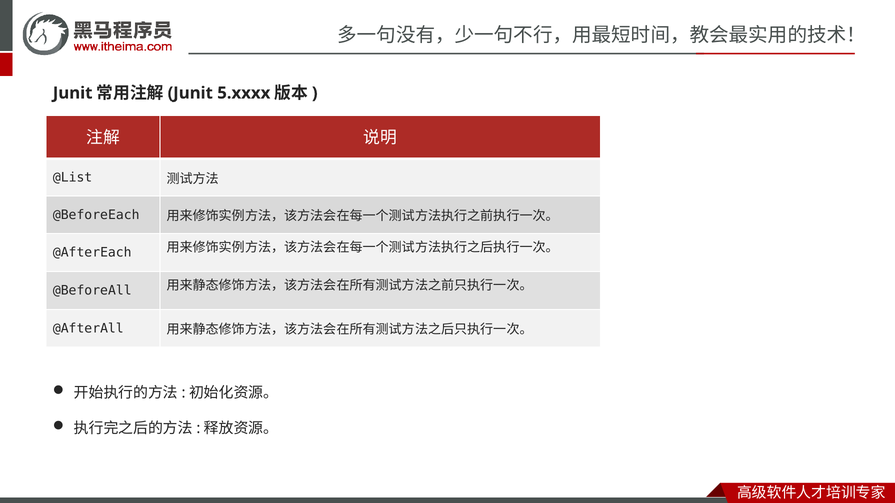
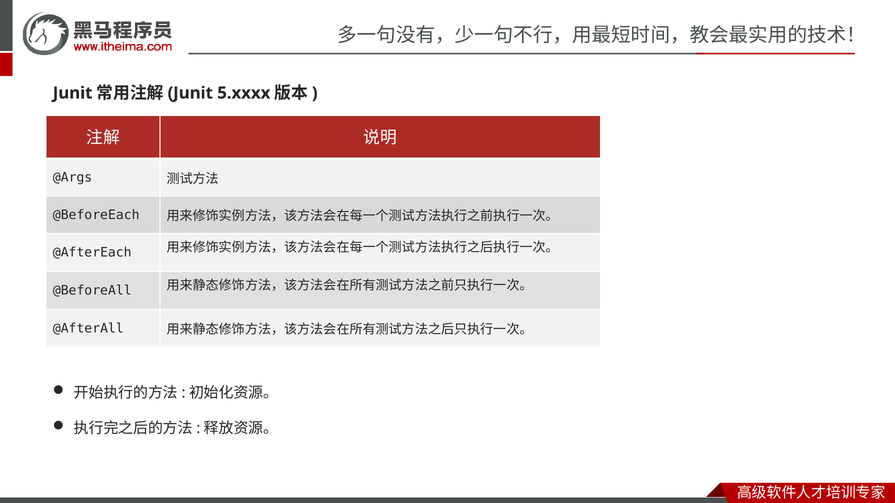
@List: @List -> @Args
